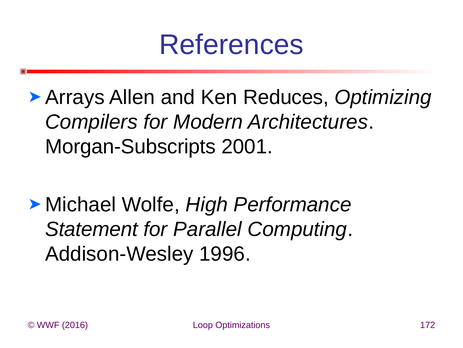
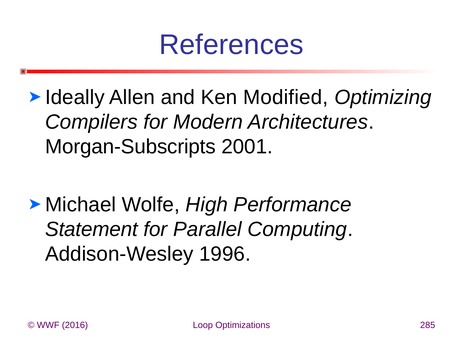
Arrays: Arrays -> Ideally
Reduces: Reduces -> Modified
172: 172 -> 285
